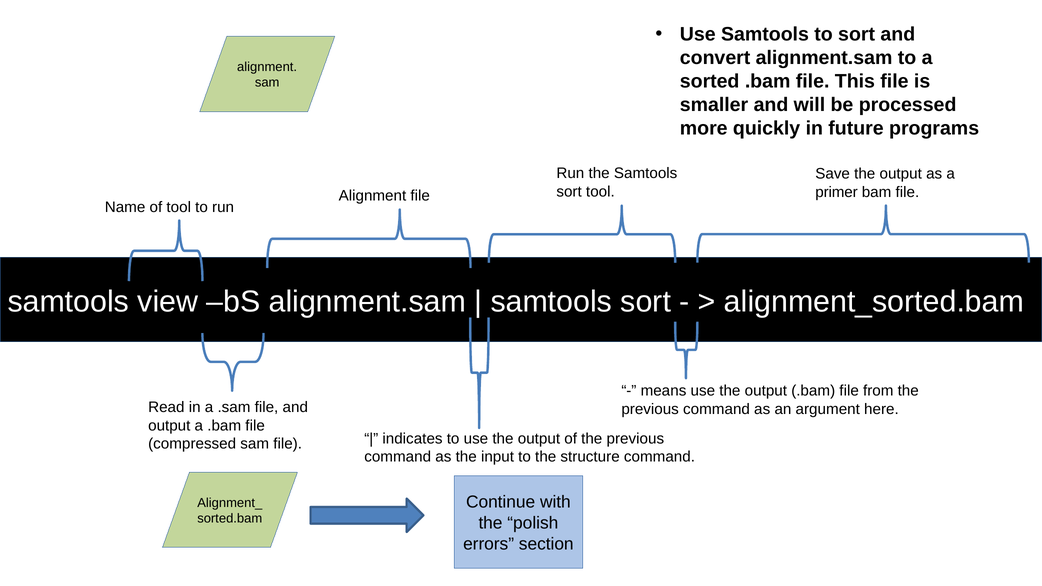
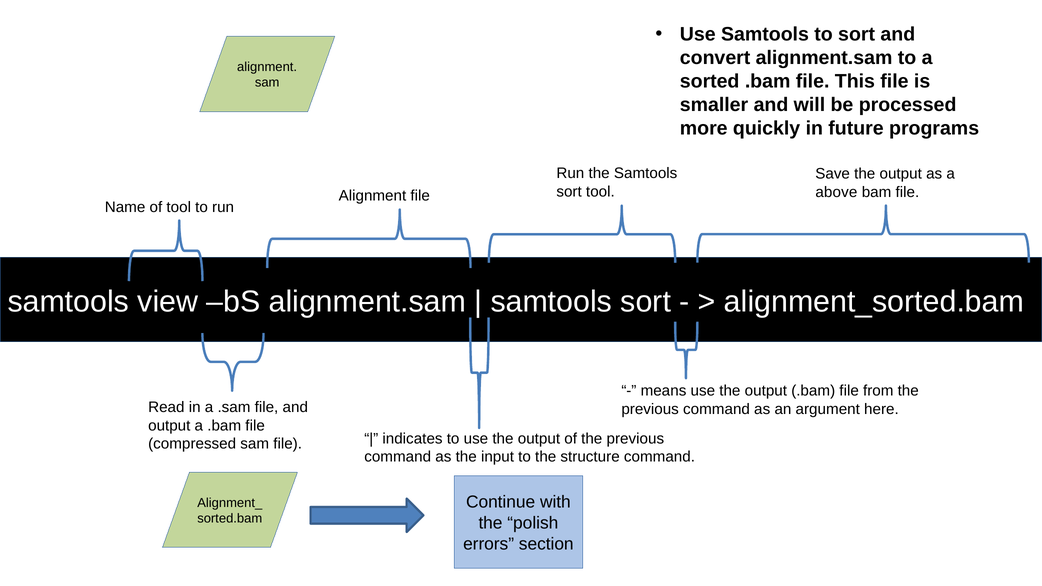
primer: primer -> above
